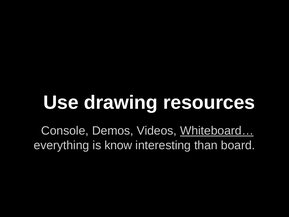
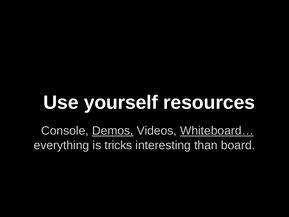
drawing: drawing -> yourself
Demos underline: none -> present
know: know -> tricks
